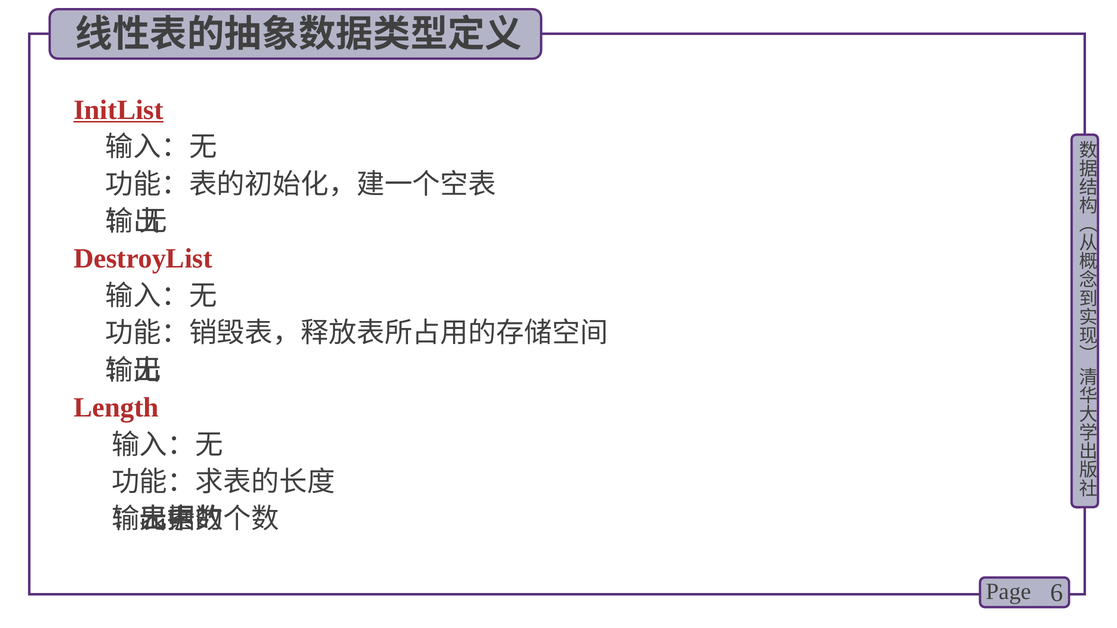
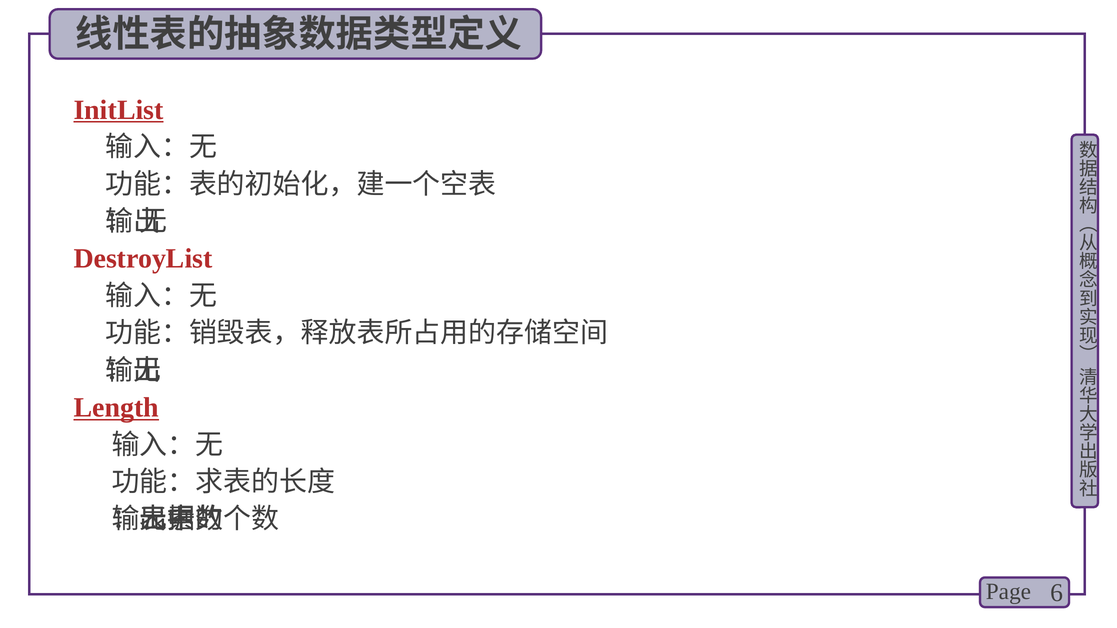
Length underline: none -> present
